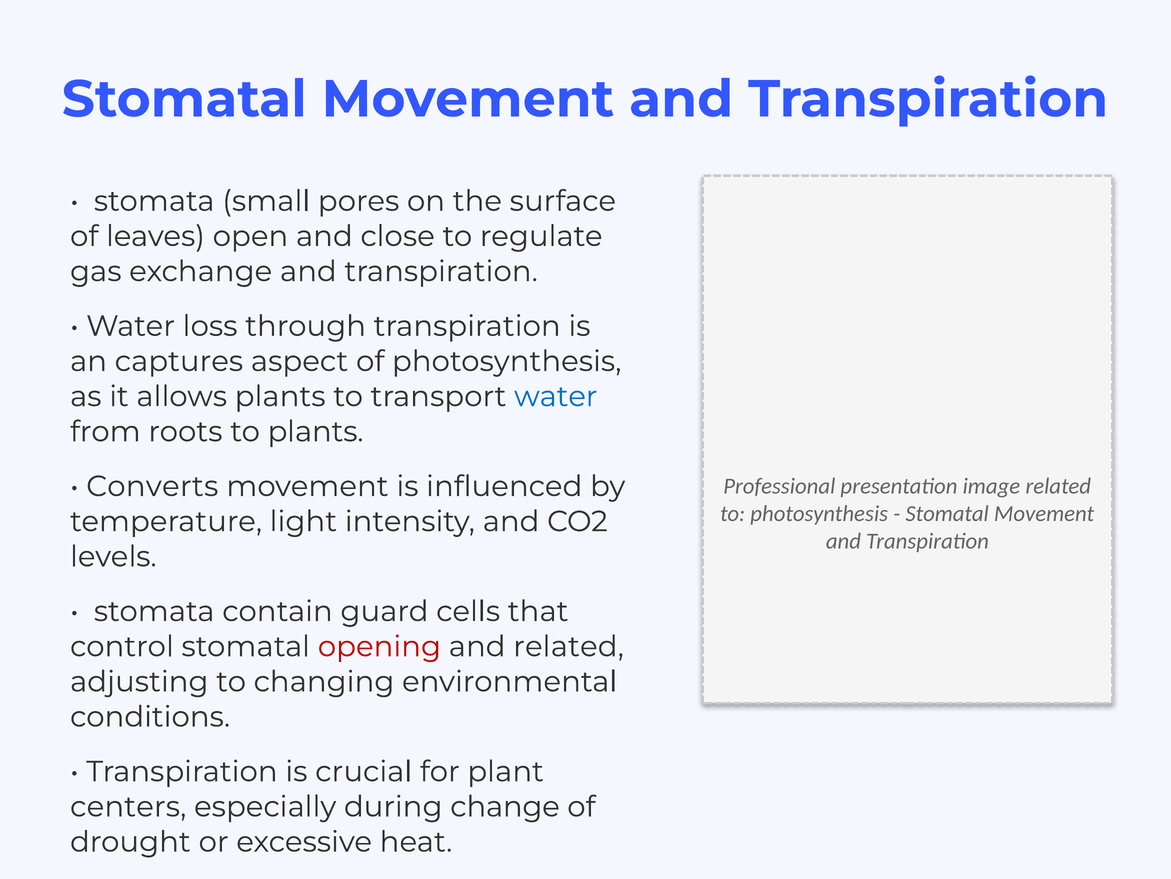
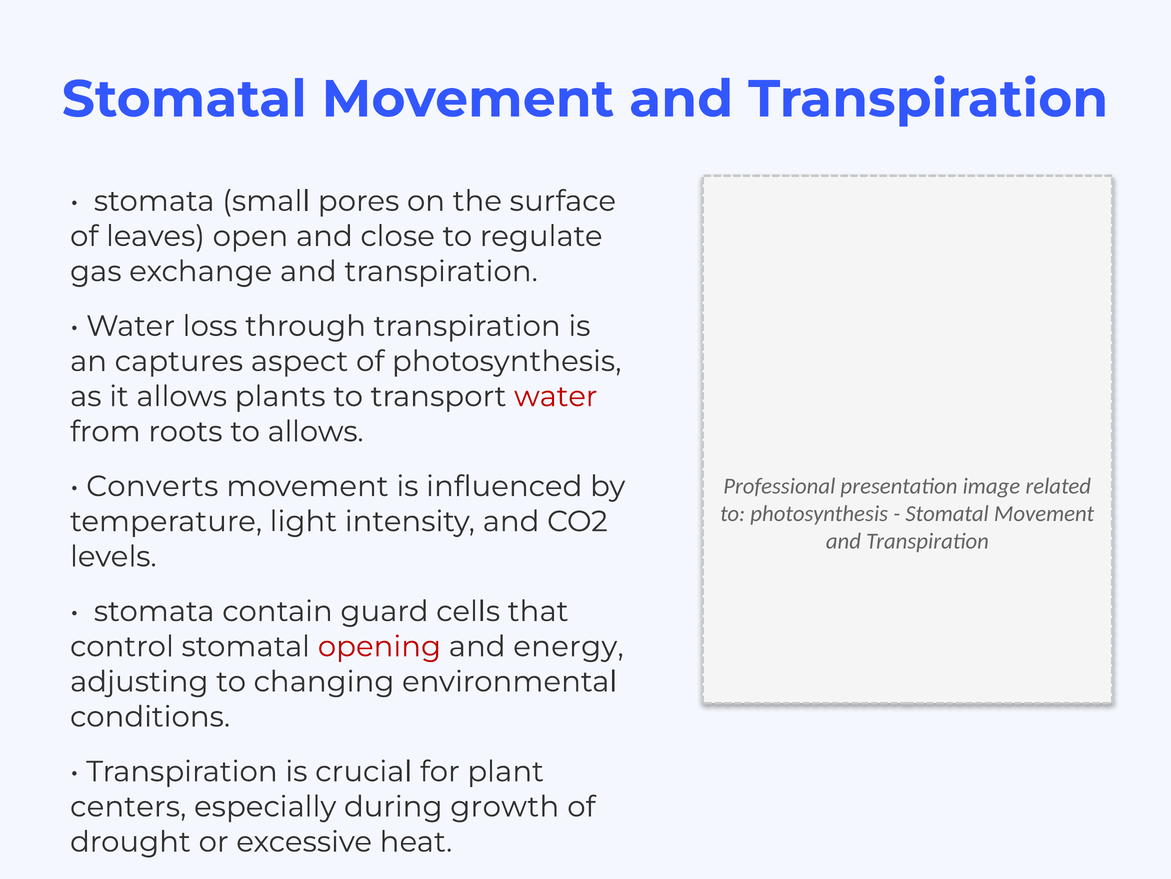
water at (556, 396) colour: blue -> red
to plants: plants -> allows
and related: related -> energy
change: change -> growth
